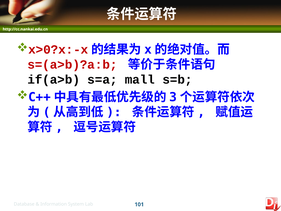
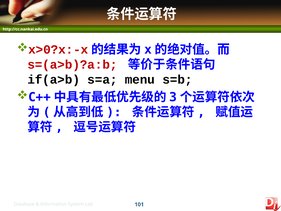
mall: mall -> menu
